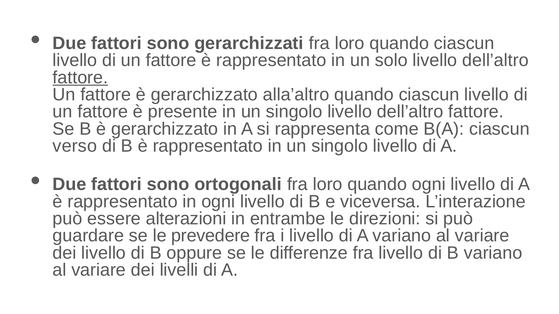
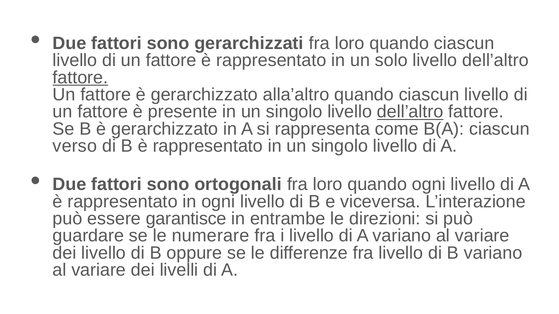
dell’altro at (410, 112) underline: none -> present
alterazioni: alterazioni -> garantisce
prevedere: prevedere -> numerare
